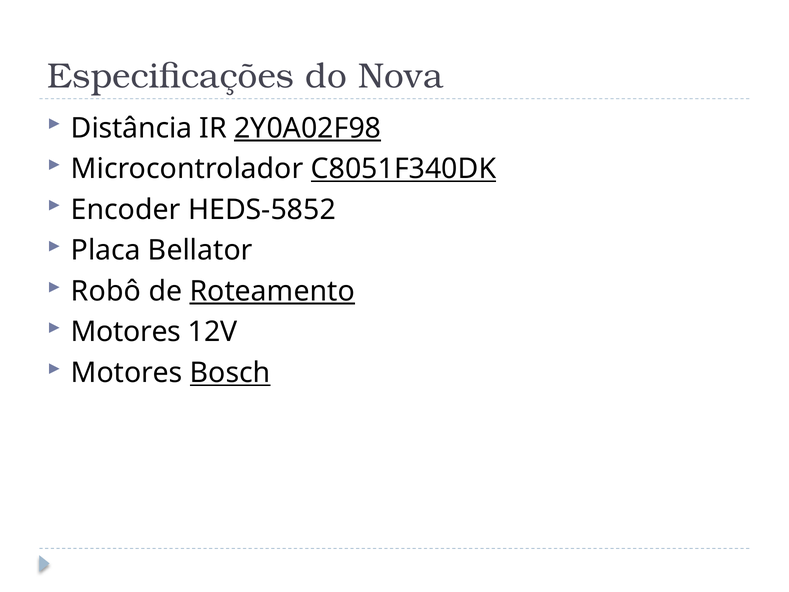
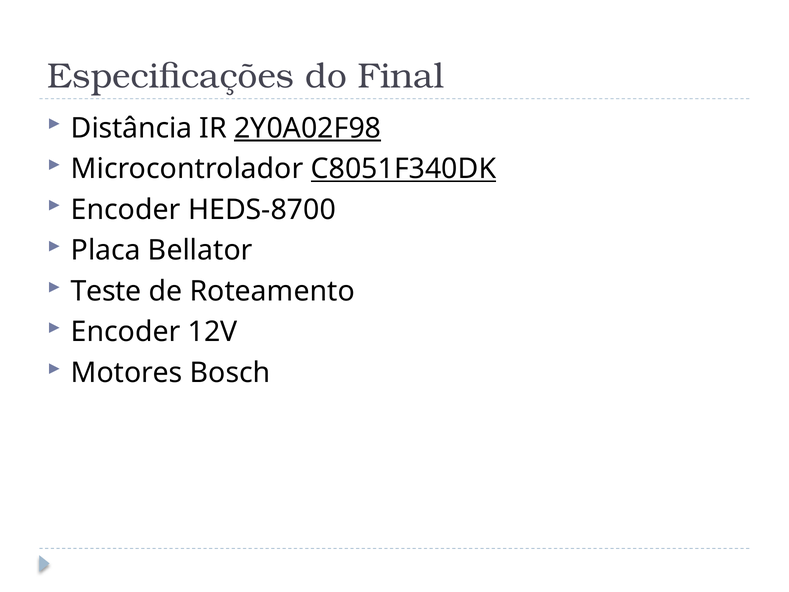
Nova: Nova -> Final
HEDS-5852: HEDS-5852 -> HEDS-8700
Robô: Robô -> Teste
Roteamento underline: present -> none
Motores at (126, 332): Motores -> Encoder
Bosch underline: present -> none
